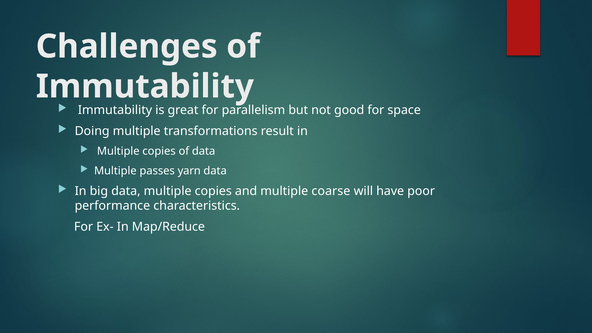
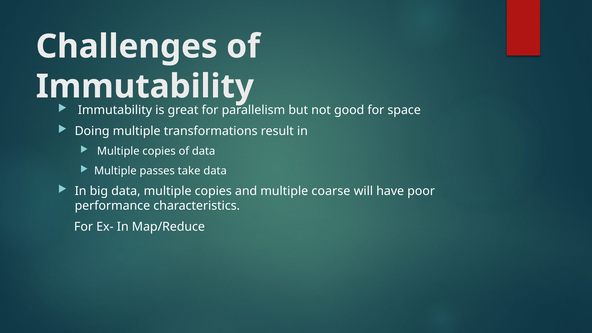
yarn: yarn -> take
